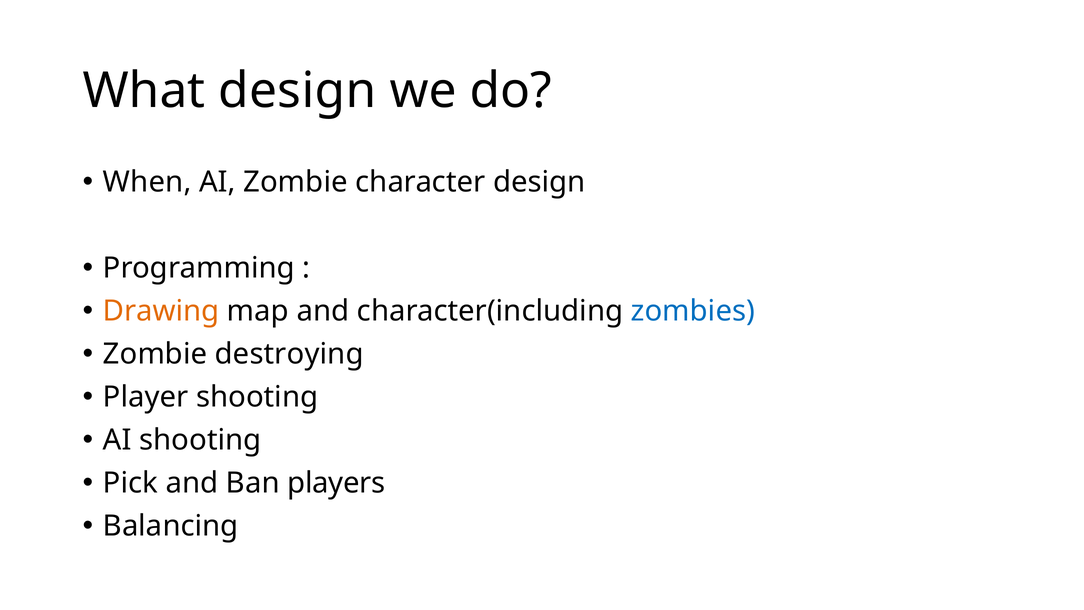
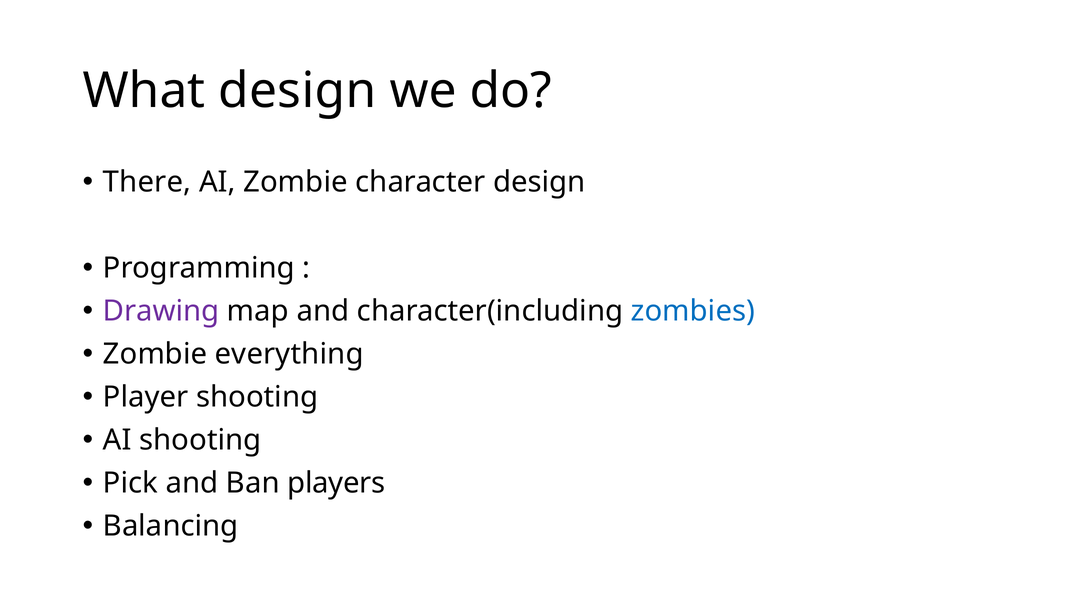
When: When -> There
Drawing colour: orange -> purple
destroying: destroying -> everything
